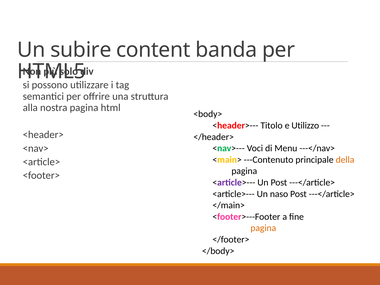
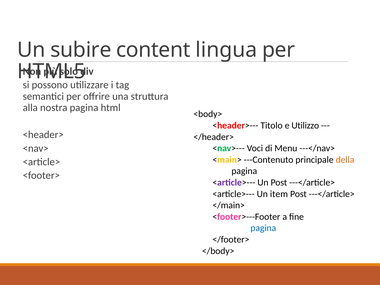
banda: banda -> lingua
naso: naso -> item
pagina at (263, 228) colour: orange -> blue
